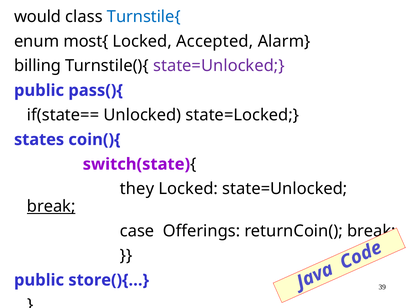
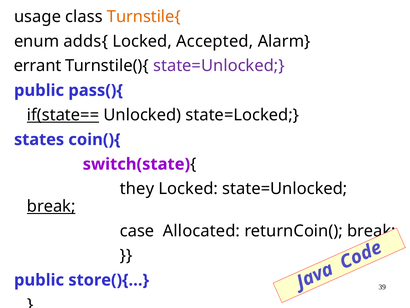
would: would -> usage
Turnstile{ colour: blue -> orange
most{: most{ -> adds{
billing: billing -> errant
if(state== underline: none -> present
Offerings: Offerings -> Allocated
